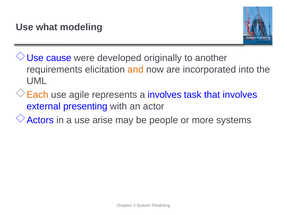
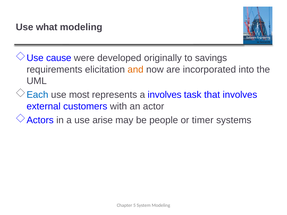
another: another -> savings
Each colour: orange -> blue
agile: agile -> most
presenting: presenting -> customers
more: more -> timer
